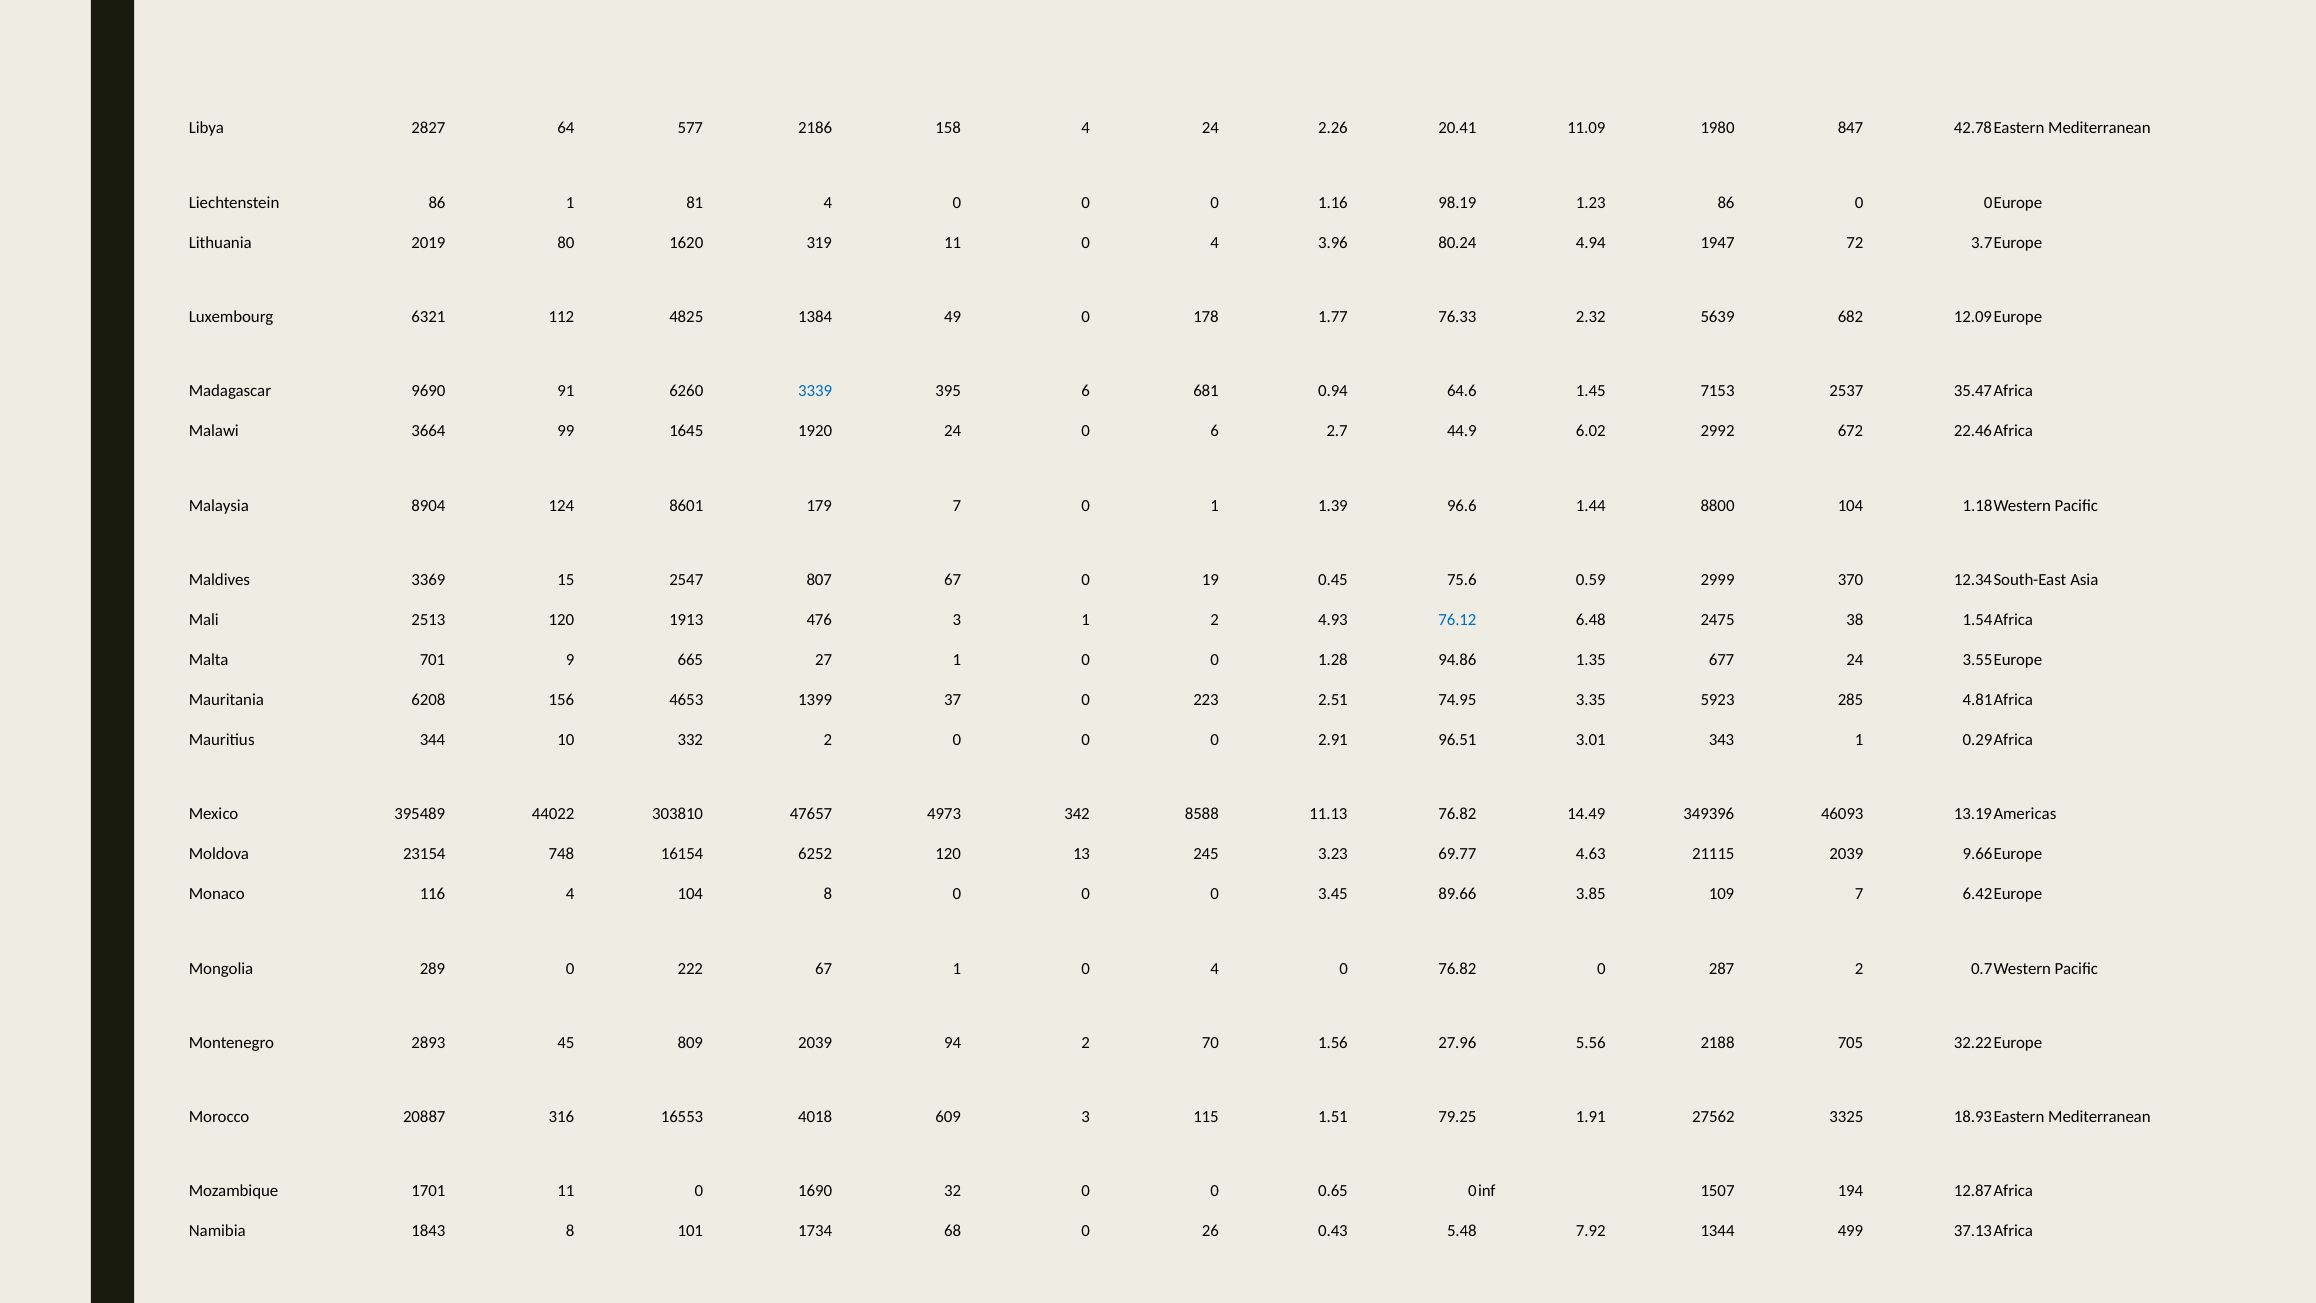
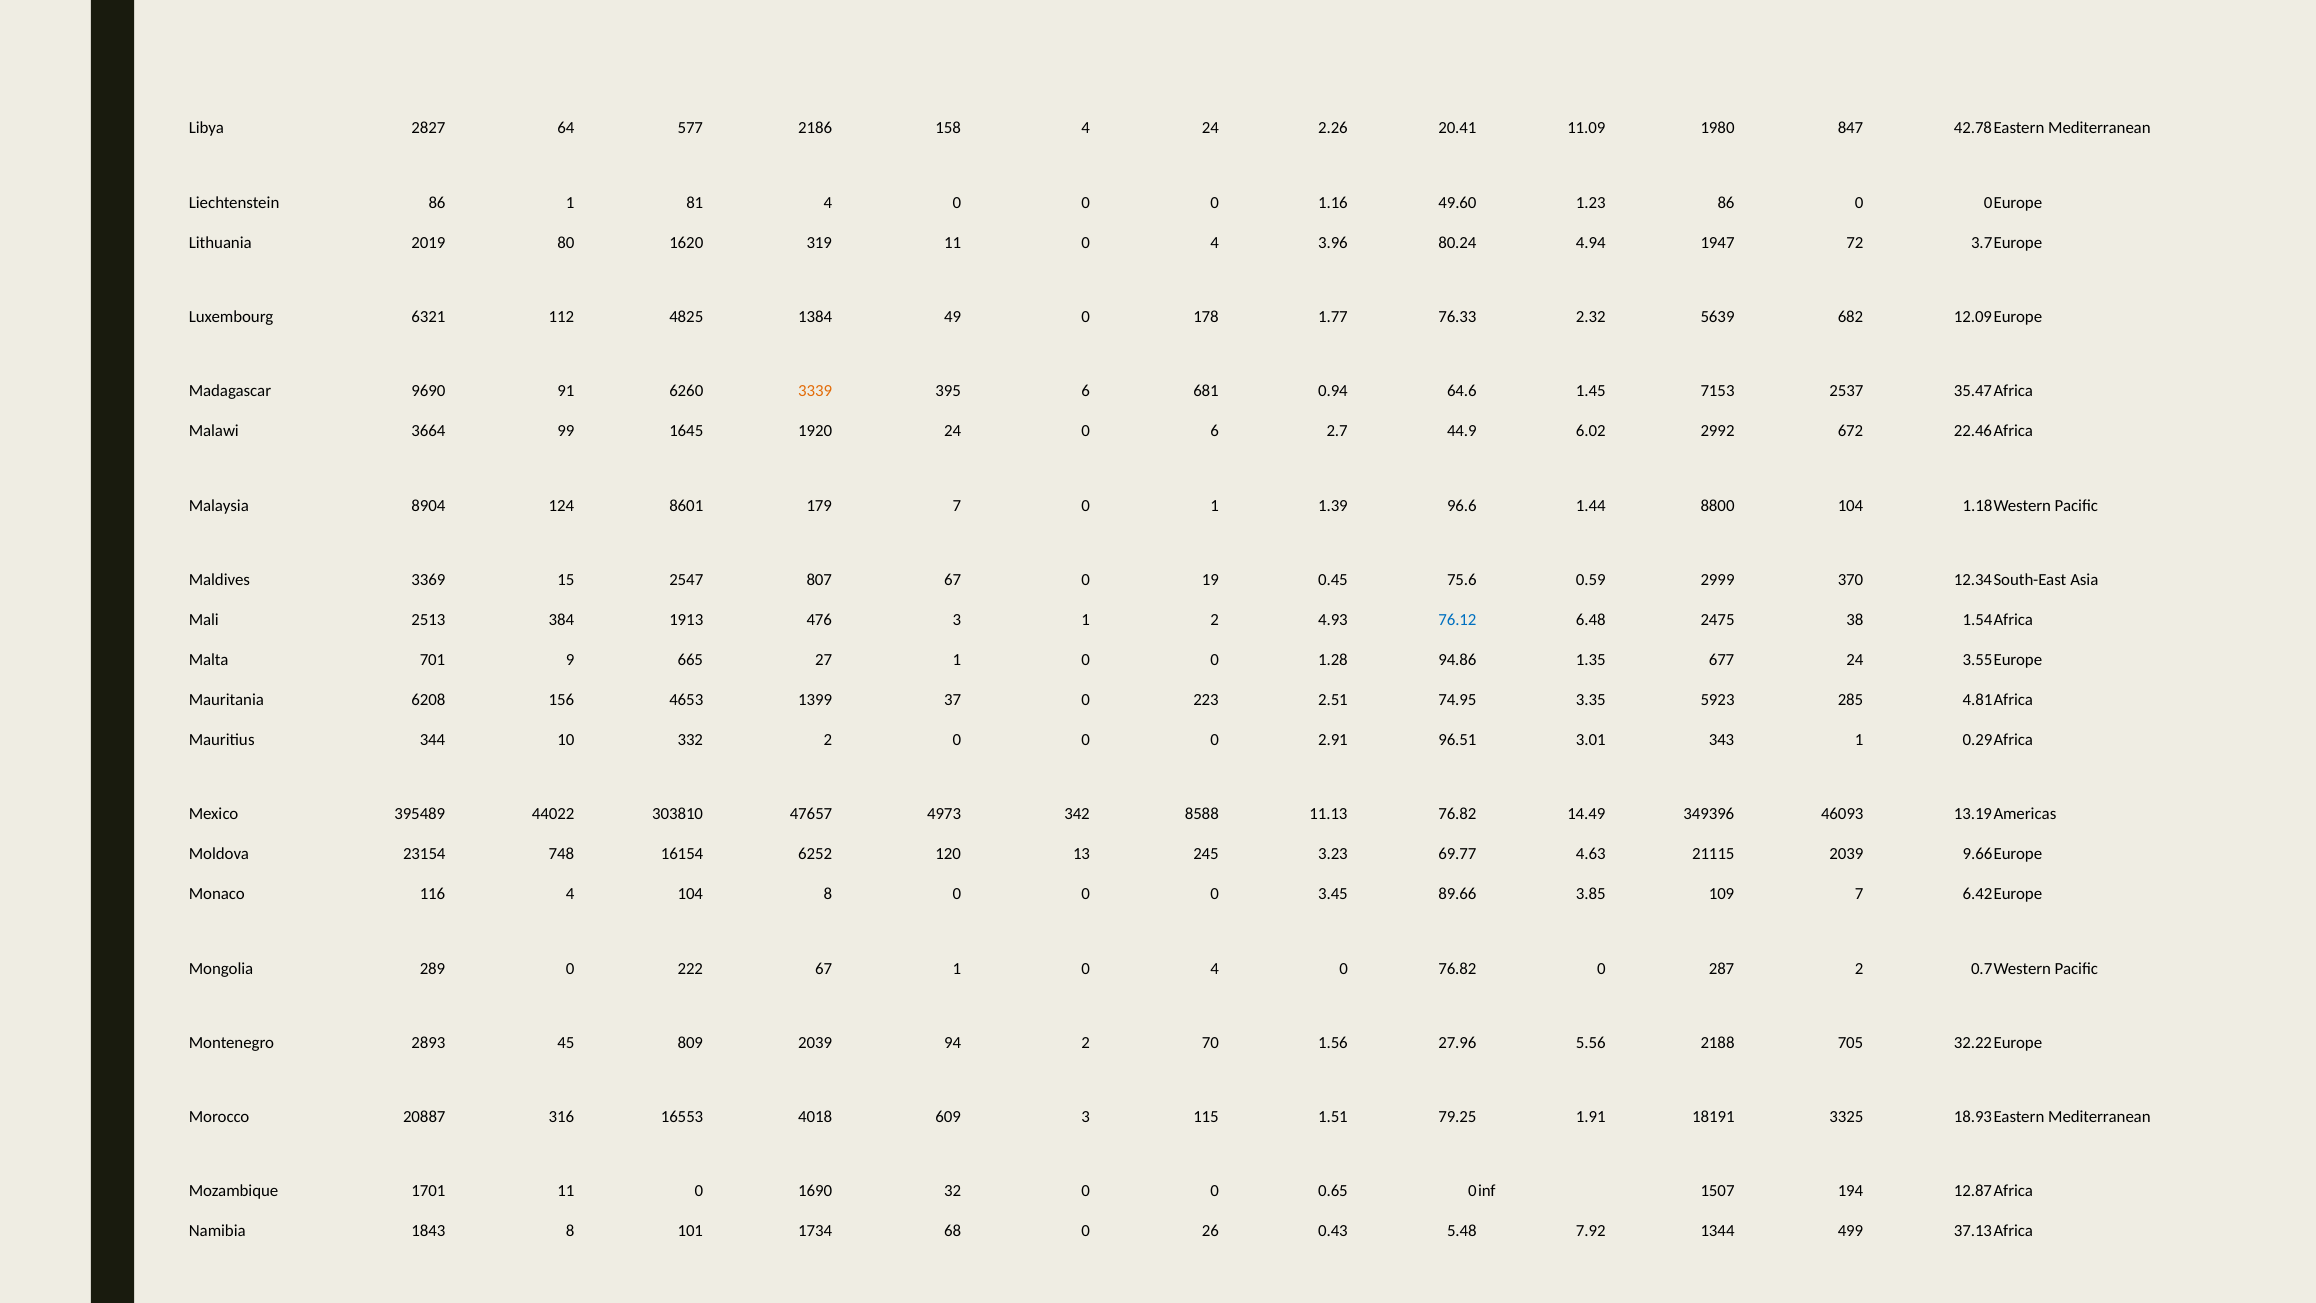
98.19: 98.19 -> 49.60
3339 colour: blue -> orange
2513 120: 120 -> 384
27562: 27562 -> 18191
